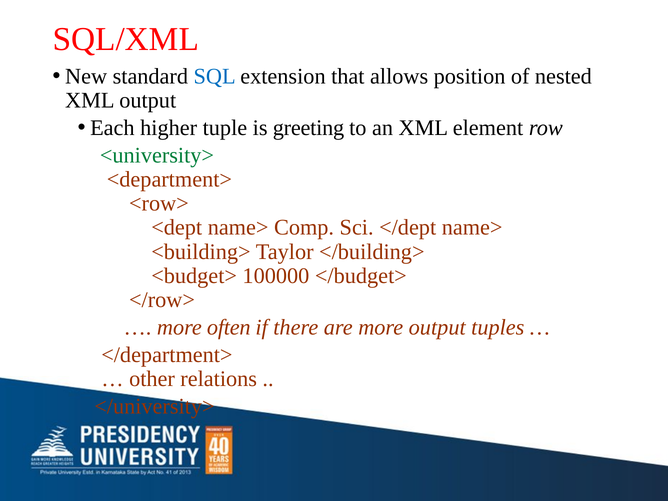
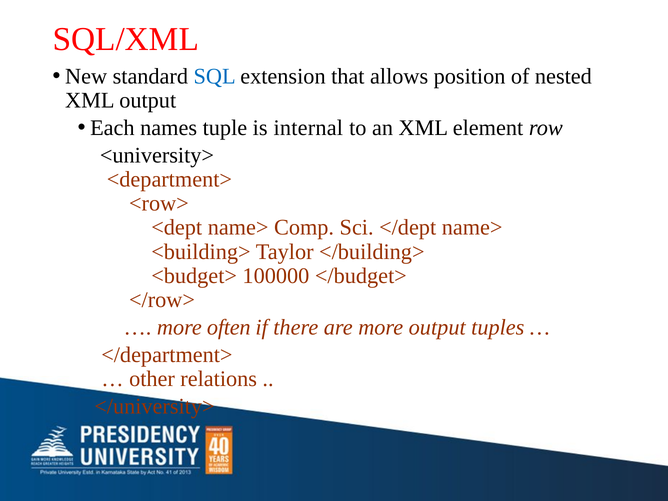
higher: higher -> names
greeting: greeting -> internal
<university> colour: green -> black
